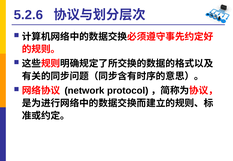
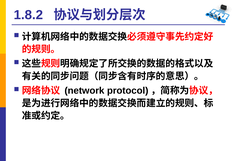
5.2.6: 5.2.6 -> 1.8.2
